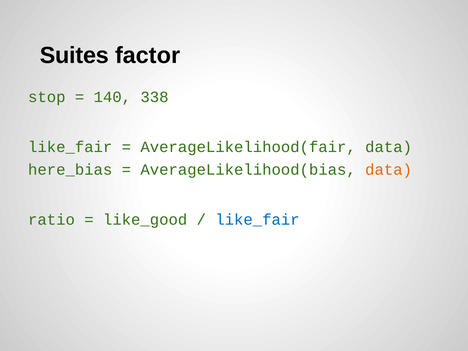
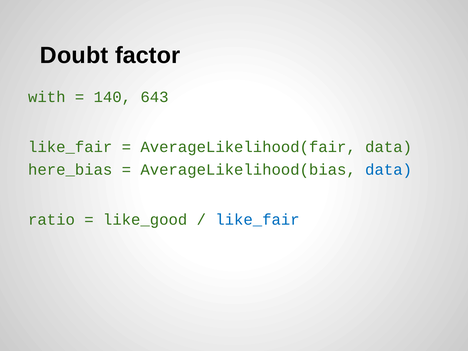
Suites: Suites -> Doubt
stop: stop -> with
338: 338 -> 643
data at (389, 170) colour: orange -> blue
